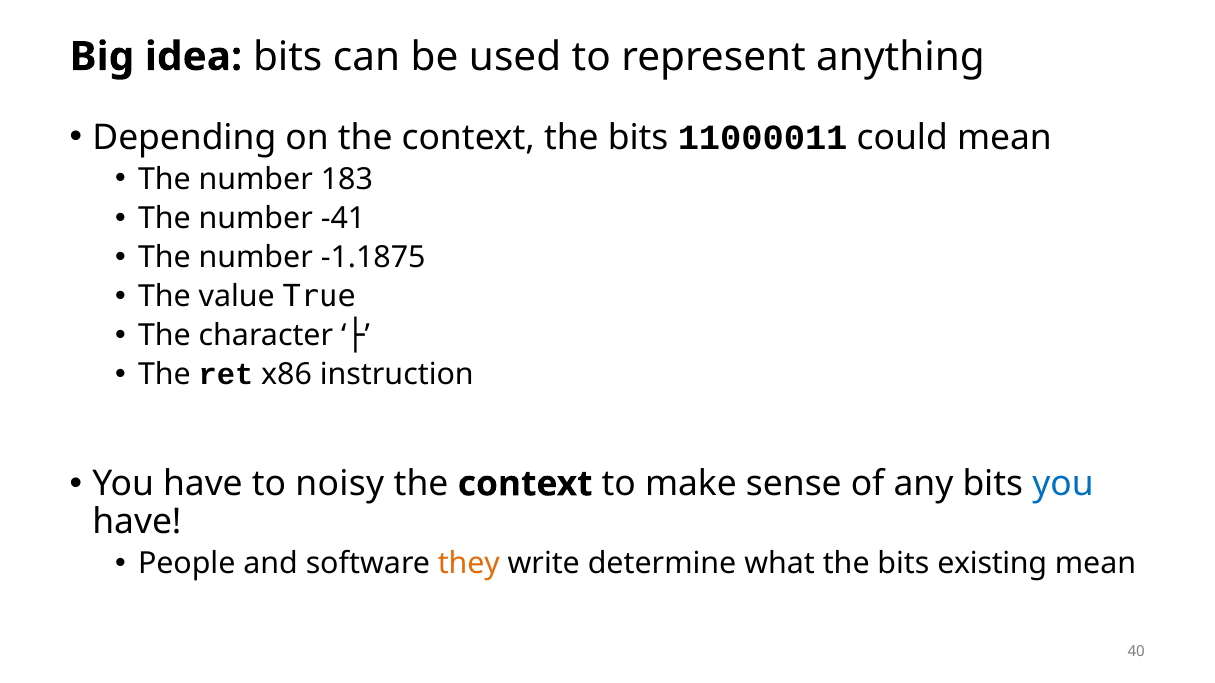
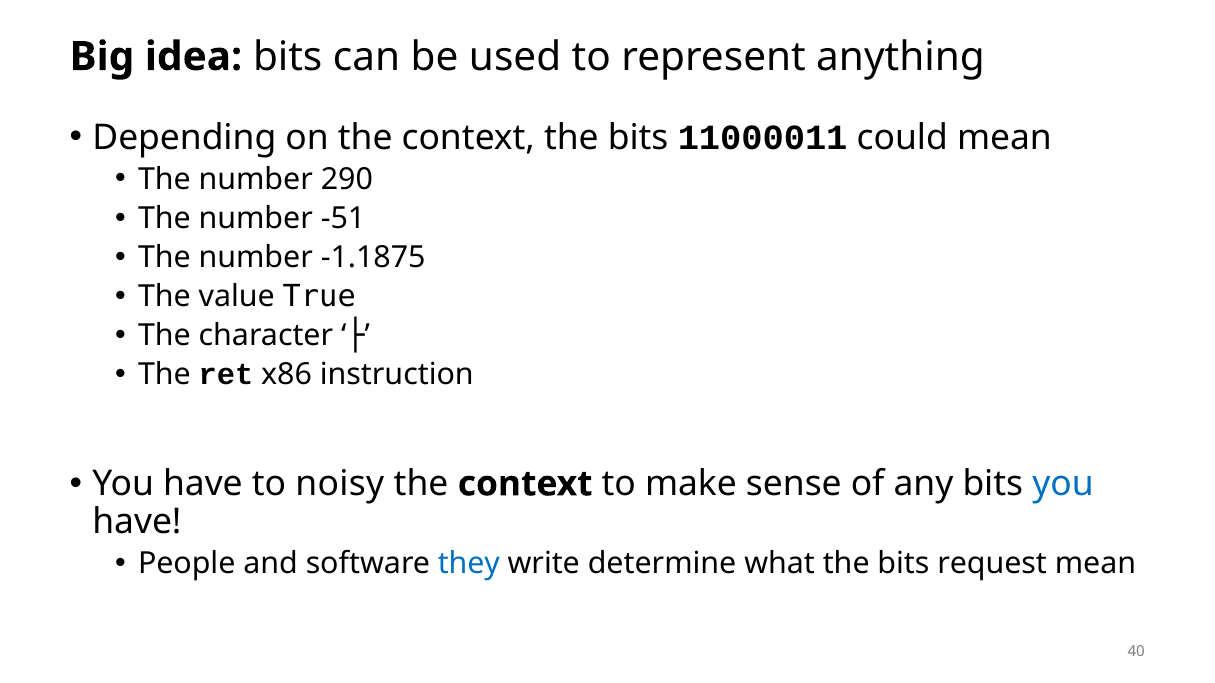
183: 183 -> 290
-41: -41 -> -51
they colour: orange -> blue
existing: existing -> request
